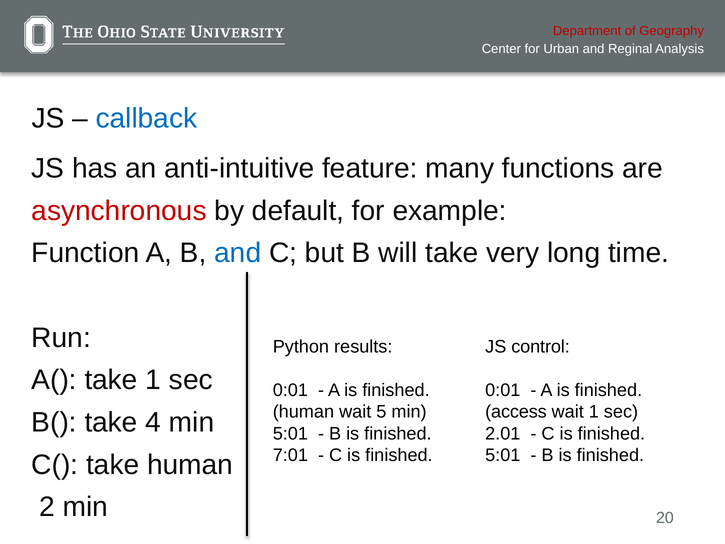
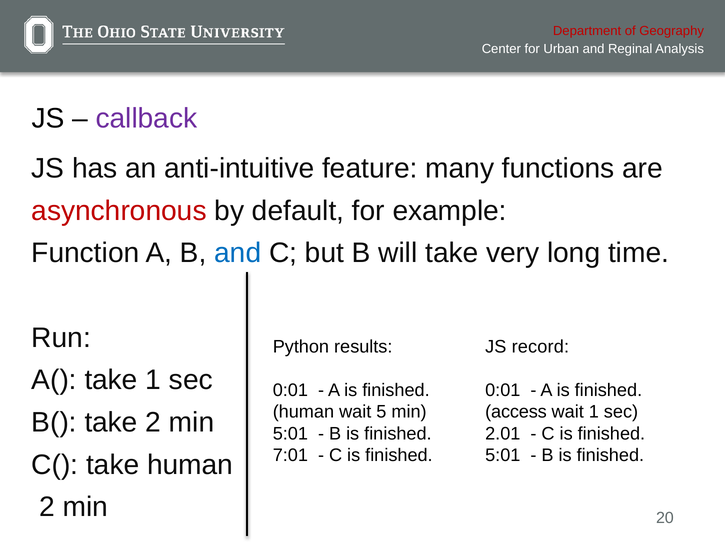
callback colour: blue -> purple
control: control -> record
take 4: 4 -> 2
